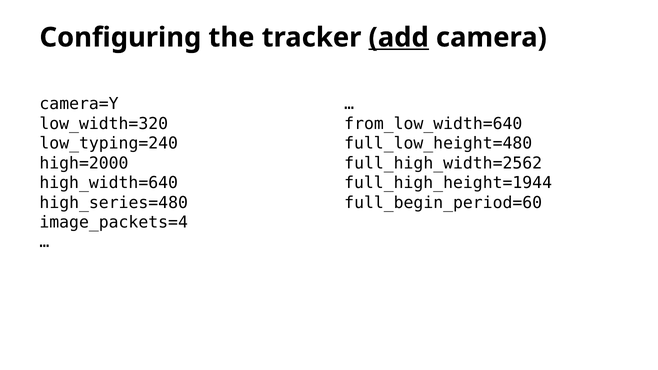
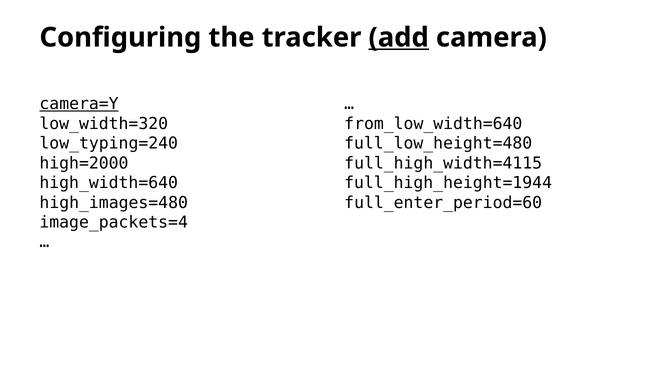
camera=Y underline: none -> present
full_high_width=2562: full_high_width=2562 -> full_high_width=4115
high_series=480: high_series=480 -> high_images=480
full_begin_period=60: full_begin_period=60 -> full_enter_period=60
